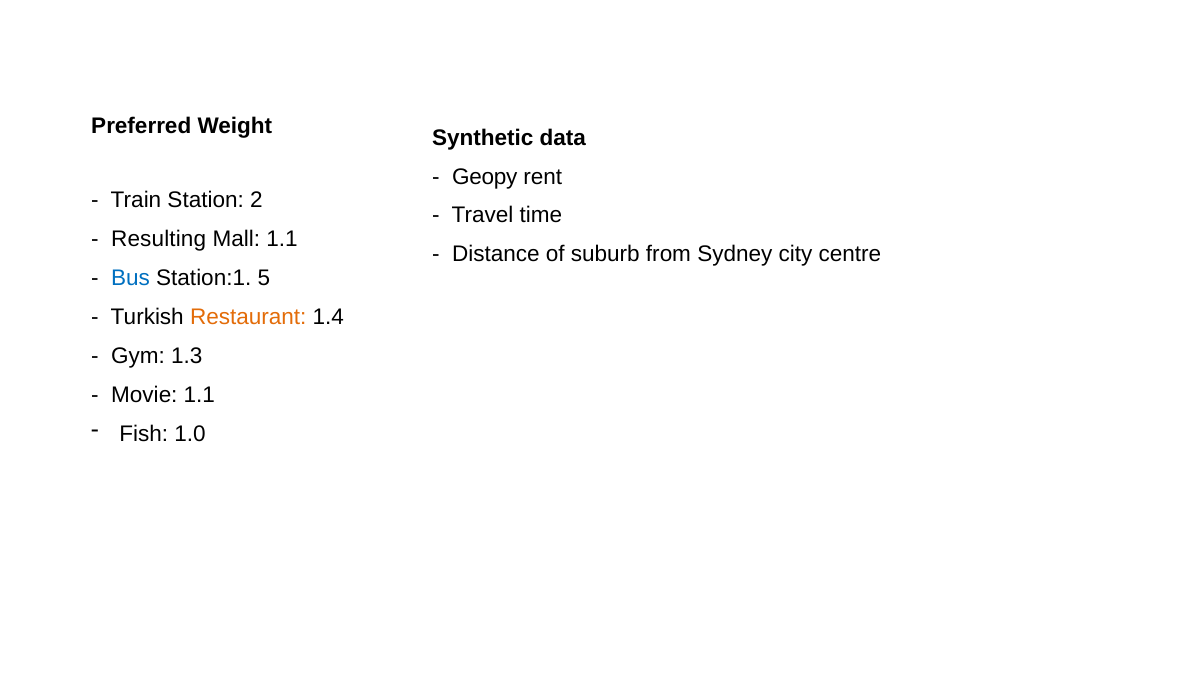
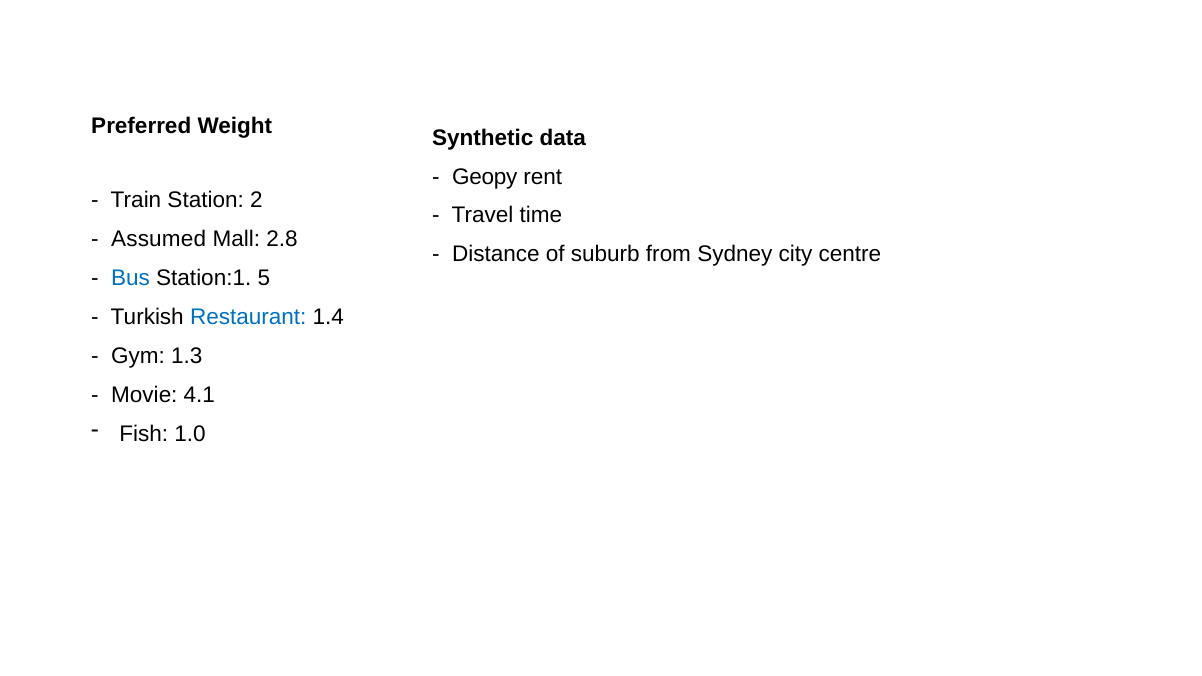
Resulting: Resulting -> Assumed
Mall 1.1: 1.1 -> 2.8
Restaurant colour: orange -> blue
Movie 1.1: 1.1 -> 4.1
